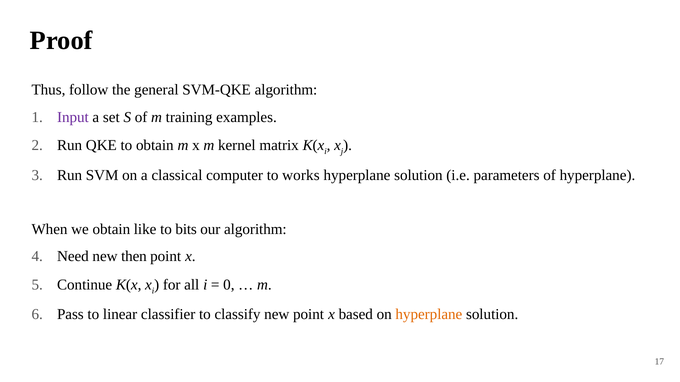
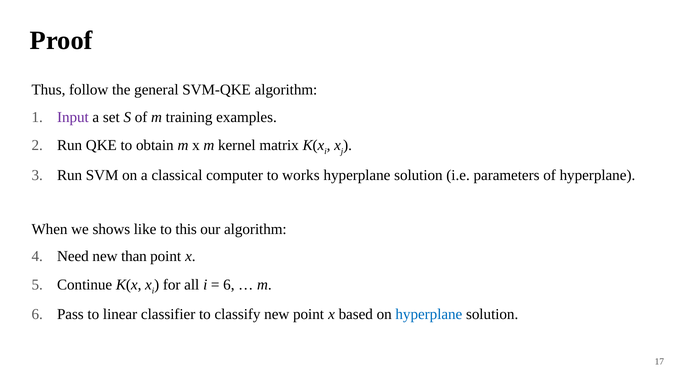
we obtain: obtain -> shows
bits: bits -> this
then: then -> than
0 at (229, 285): 0 -> 6
hyperplane at (429, 315) colour: orange -> blue
